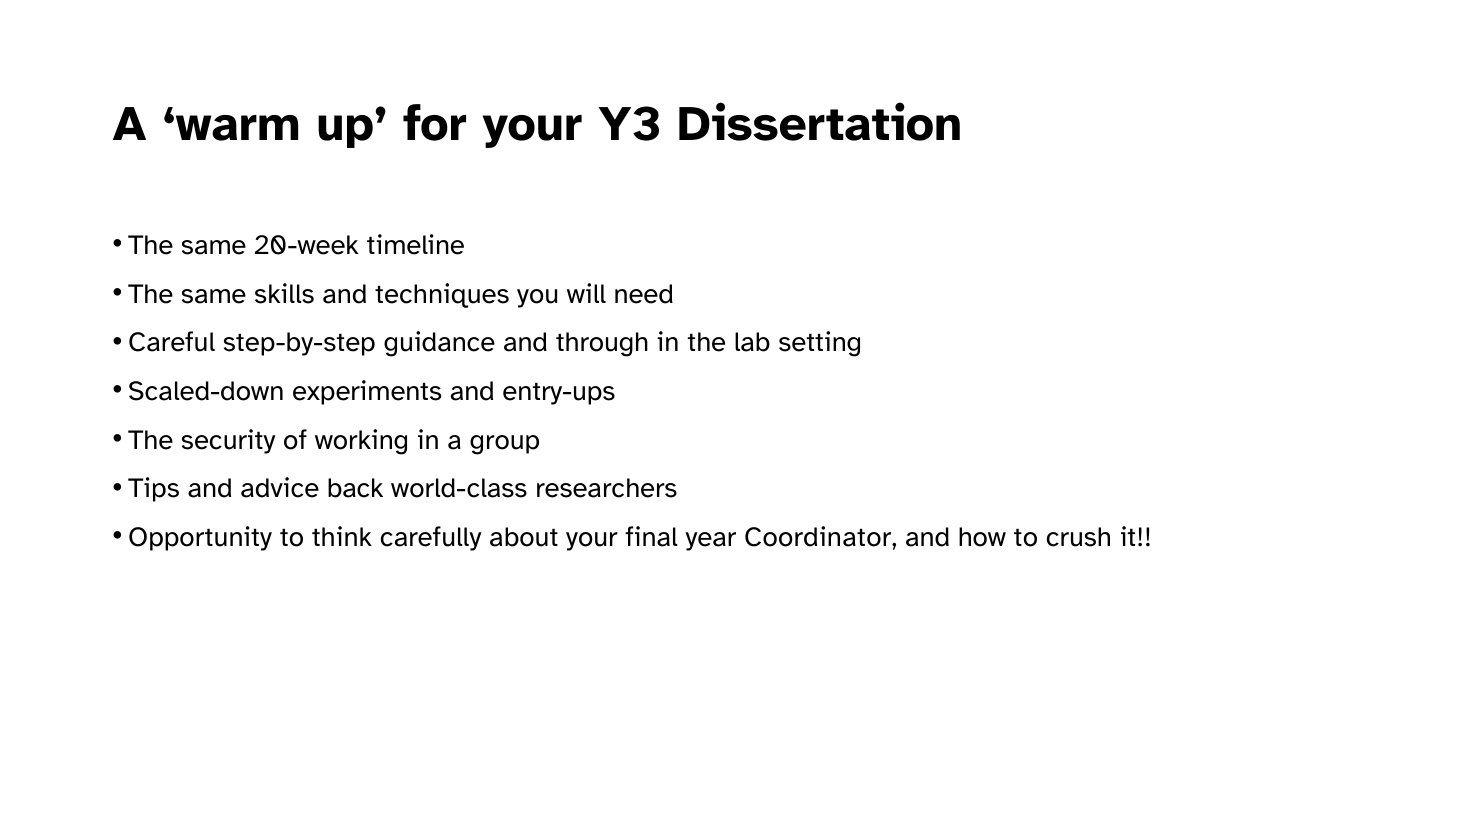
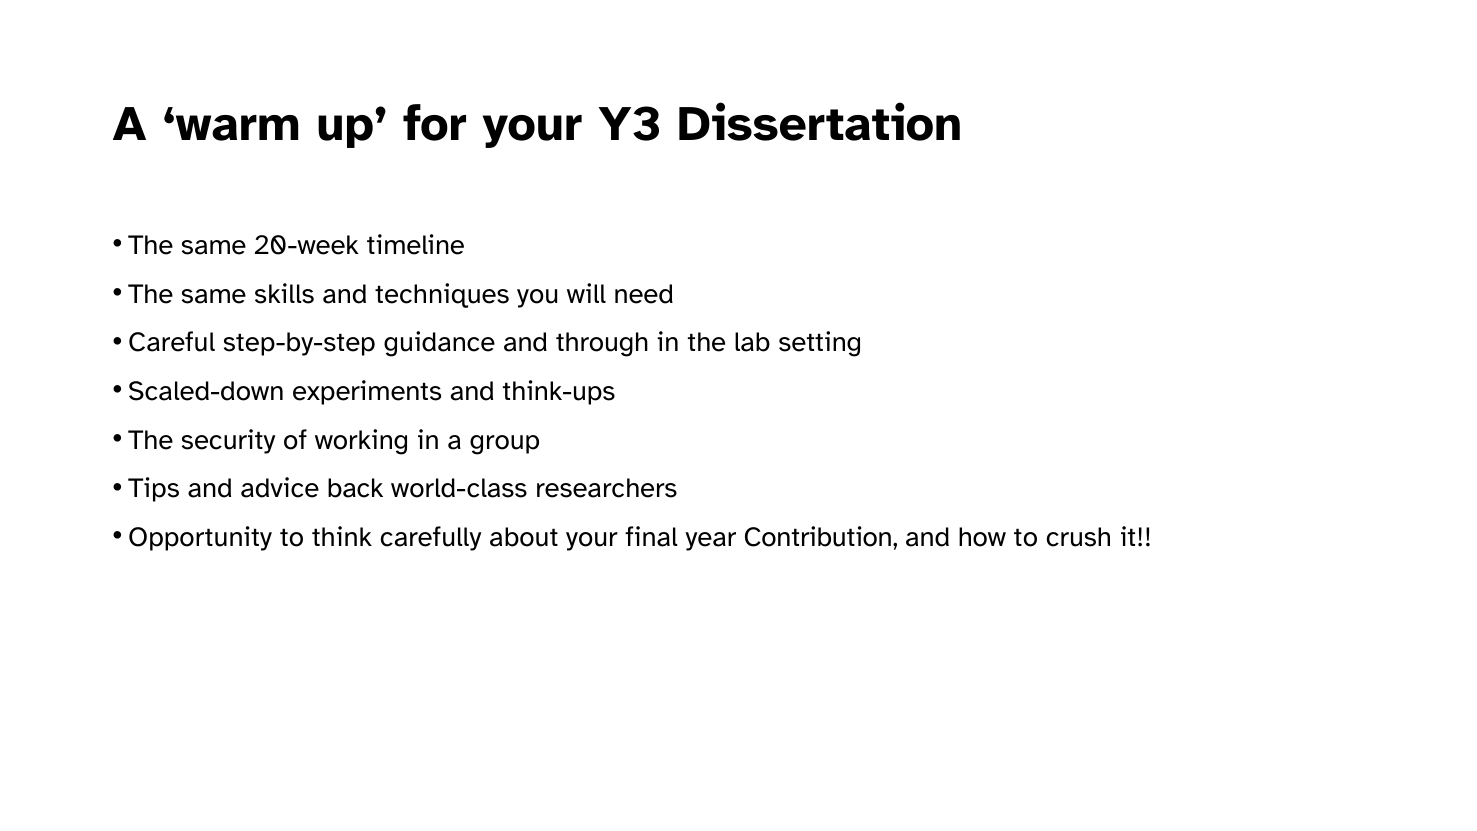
entry-ups: entry-ups -> think-ups
Coordinator: Coordinator -> Contribution
